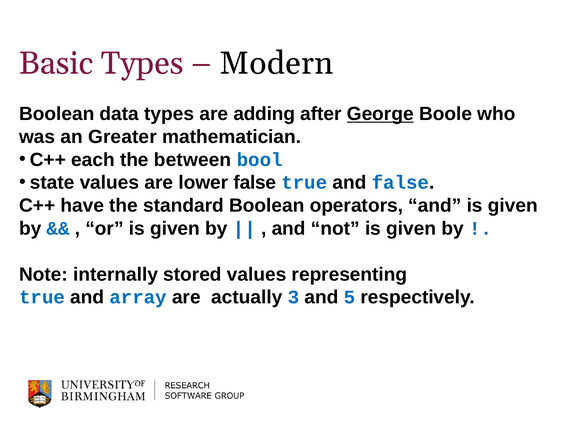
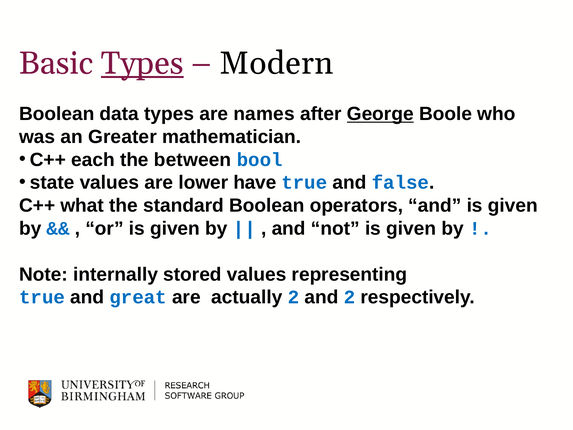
Types at (142, 63) underline: none -> present
adding: adding -> names
lower false: false -> have
have: have -> what
array: array -> great
actually 3: 3 -> 2
and 5: 5 -> 2
